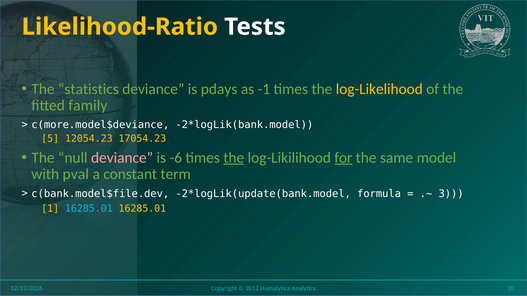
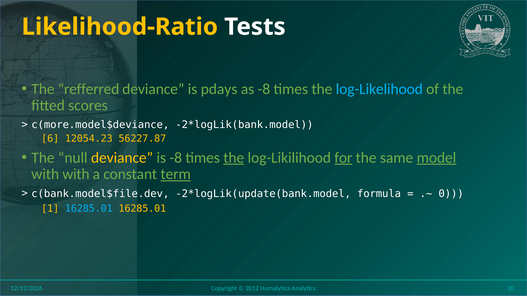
statistics: statistics -> refferred
as -1: -1 -> -8
log-Likelihood colour: yellow -> light blue
family: family -> scores
5: 5 -> 6
17054.23: 17054.23 -> 56227.87
deviance at (122, 158) colour: pink -> yellow
is -6: -6 -> -8
model underline: none -> present
with pval: pval -> with
term underline: none -> present
3: 3 -> 0
